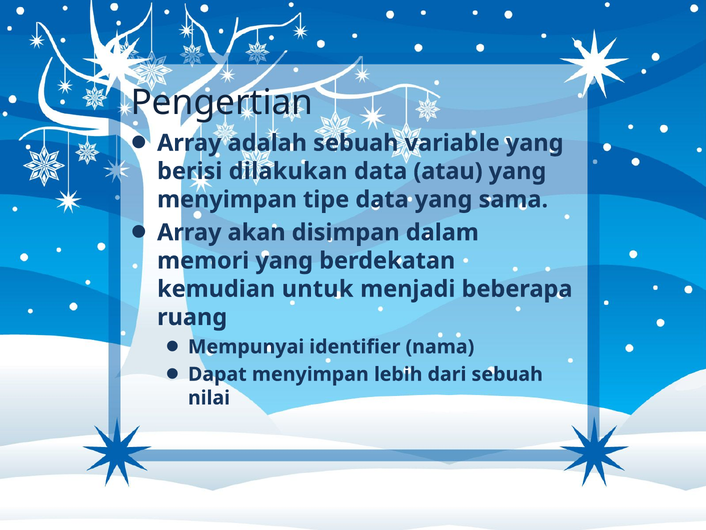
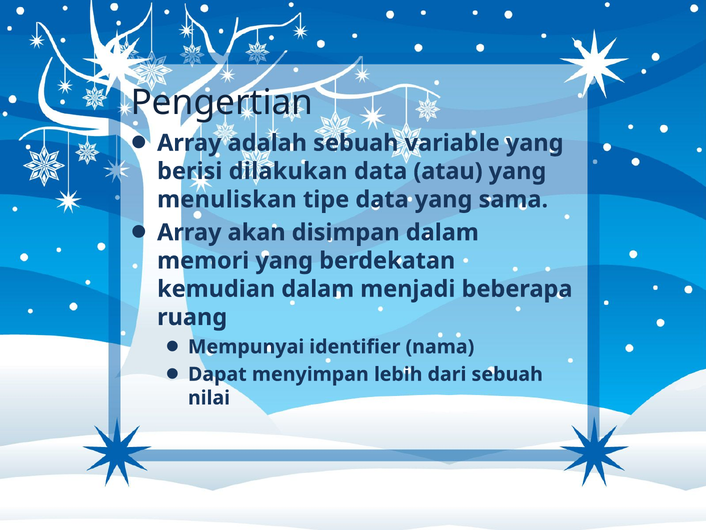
menyimpan at (227, 199): menyimpan -> menuliskan
kemudian untuk: untuk -> dalam
